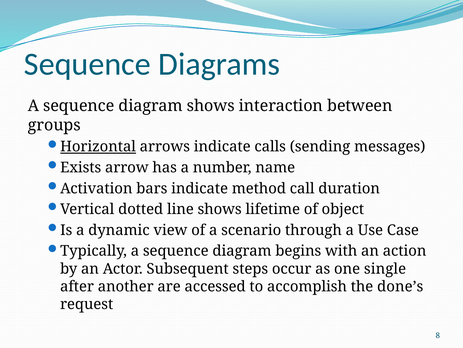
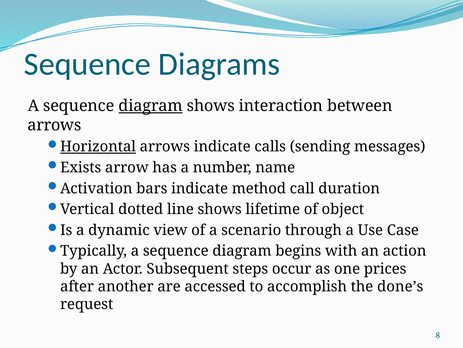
diagram at (151, 106) underline: none -> present
groups at (54, 125): groups -> arrows
single: single -> prices
